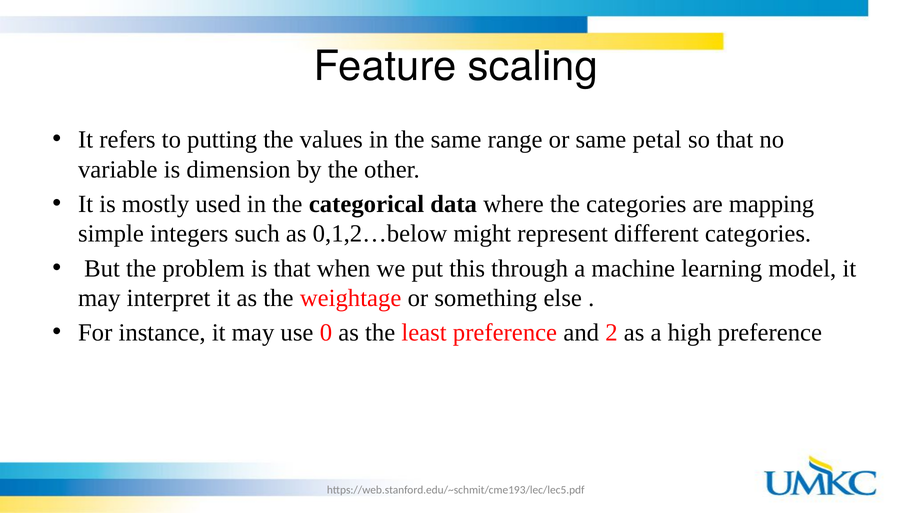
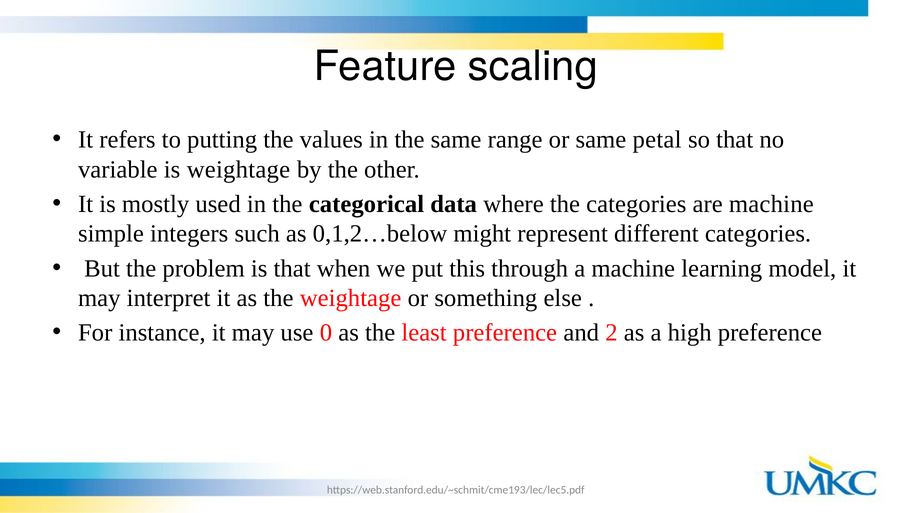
is dimension: dimension -> weightage
are mapping: mapping -> machine
